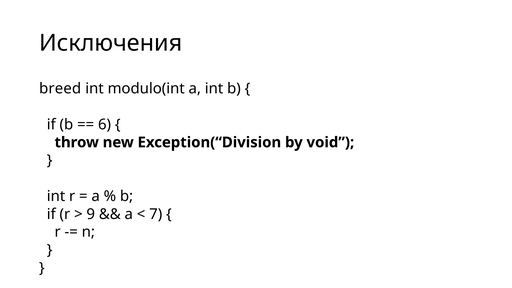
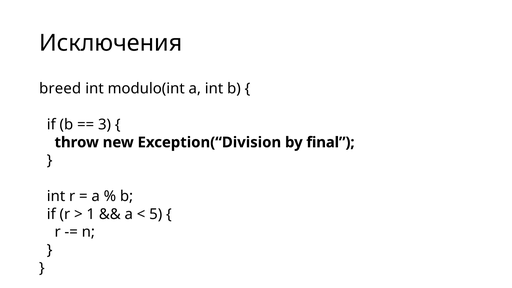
6: 6 -> 3
void: void -> final
9: 9 -> 1
7: 7 -> 5
